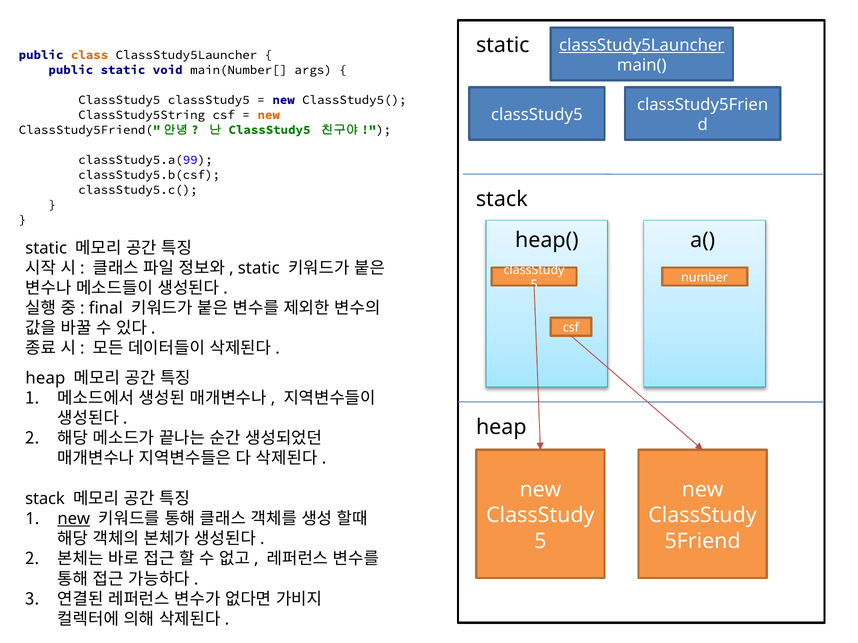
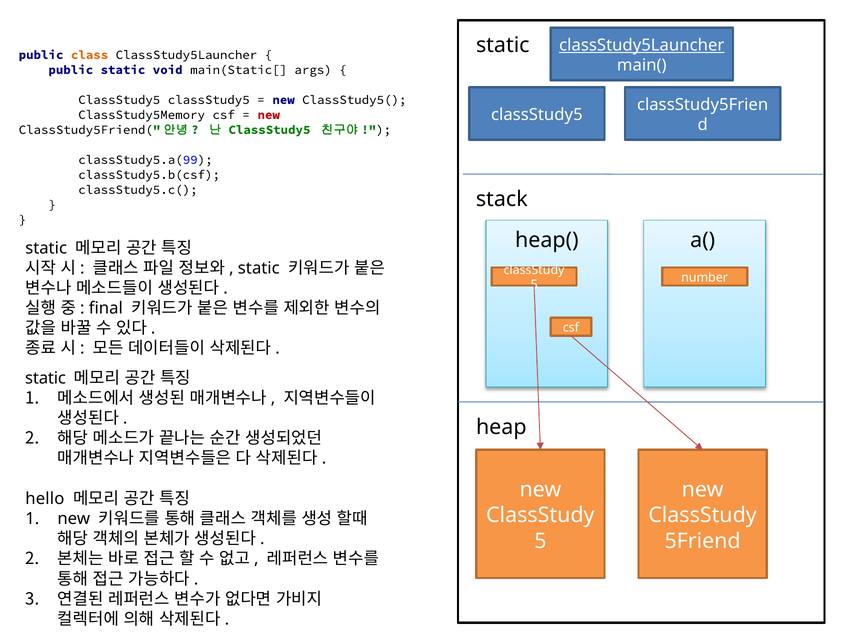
main(Number[: main(Number[ -> main(Static[
ClassStudy5String: ClassStudy5String -> ClassStudy5Memory
new at (269, 115) colour: orange -> red
heap at (45, 379): heap -> static
stack at (45, 499): stack -> hello
new at (74, 519) underline: present -> none
